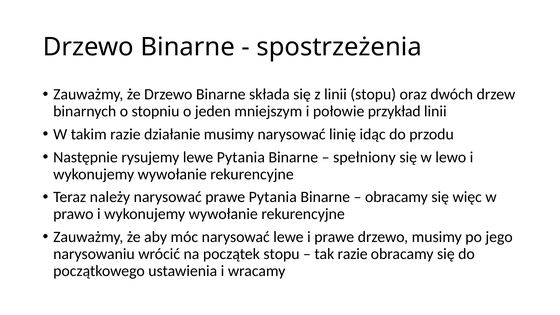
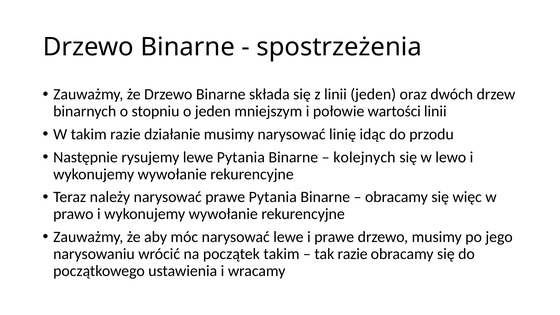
linii stopu: stopu -> jeden
przykład: przykład -> wartości
spełniony: spełniony -> kolejnych
początek stopu: stopu -> takim
